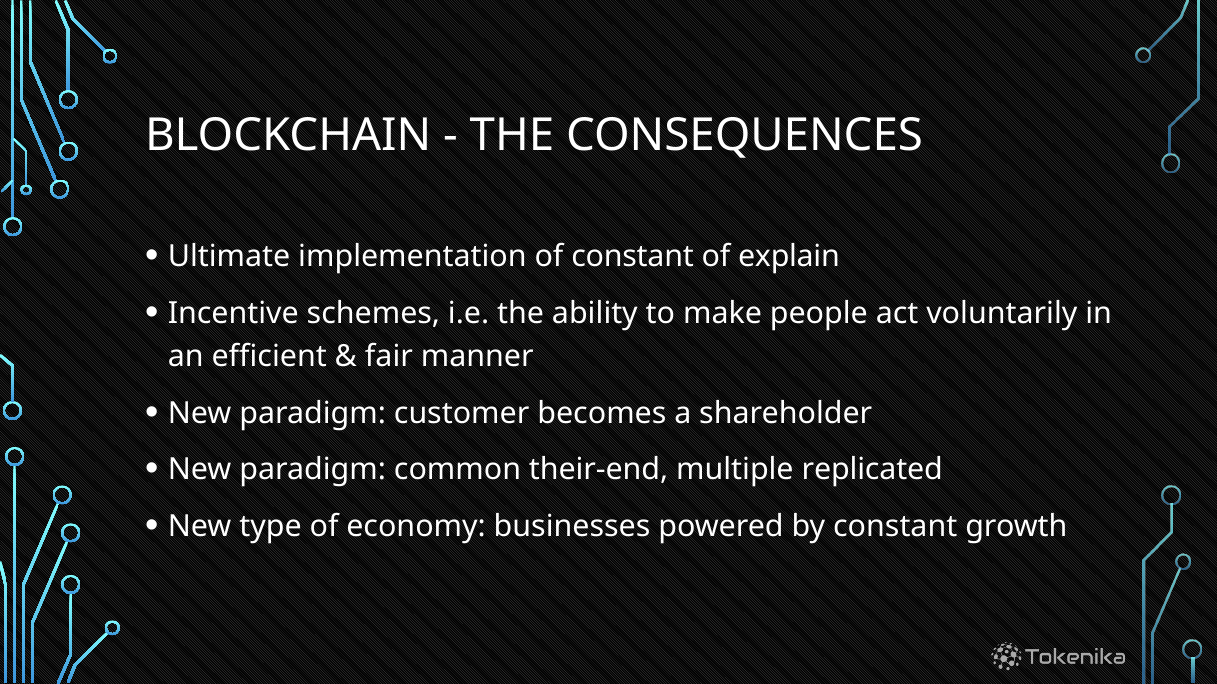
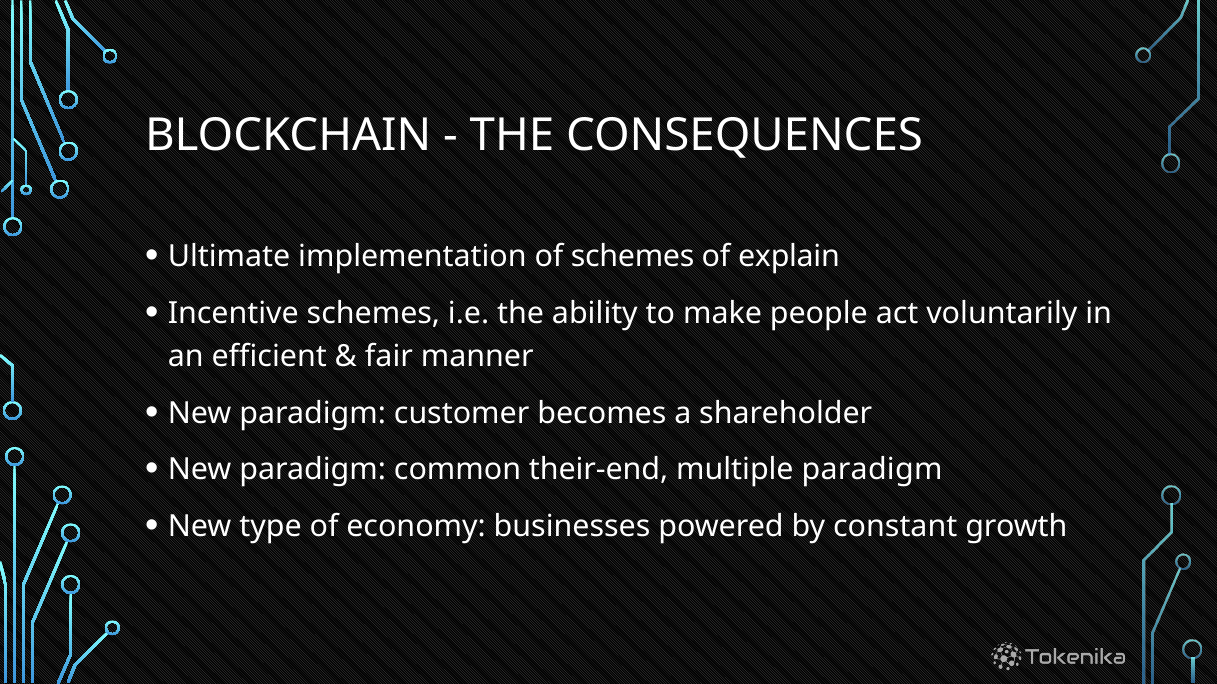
of constant: constant -> schemes
multiple replicated: replicated -> paradigm
